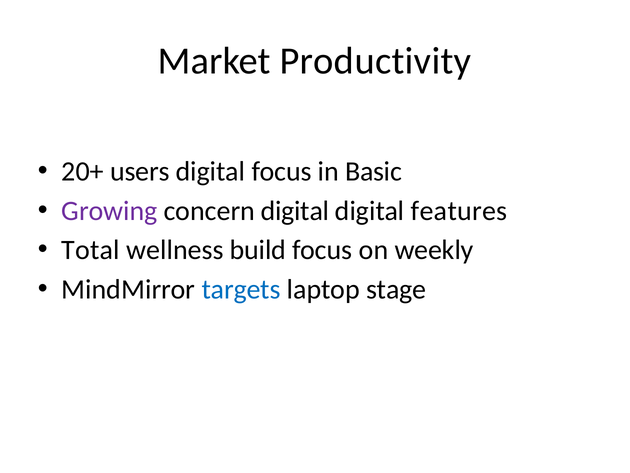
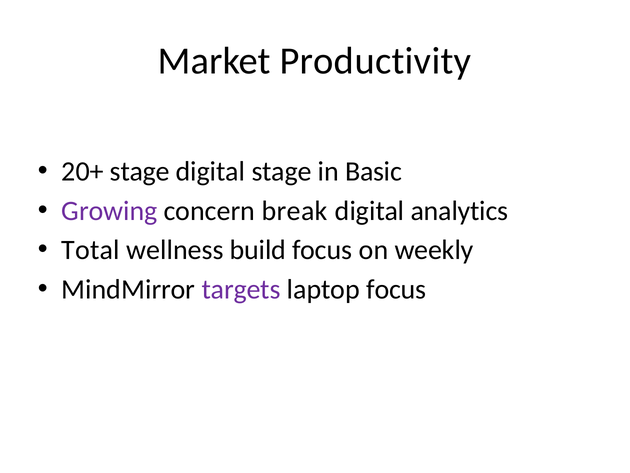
20+ users: users -> stage
digital focus: focus -> stage
concern digital: digital -> break
features: features -> analytics
targets colour: blue -> purple
laptop stage: stage -> focus
